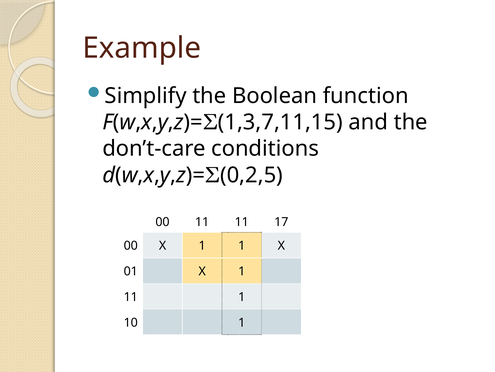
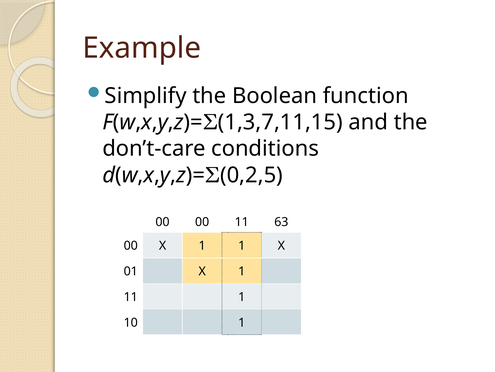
00 11: 11 -> 00
17: 17 -> 63
